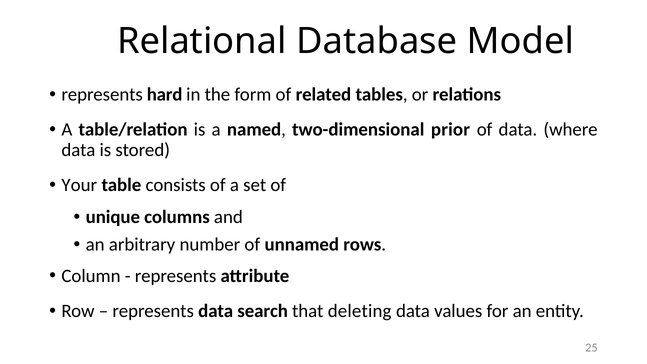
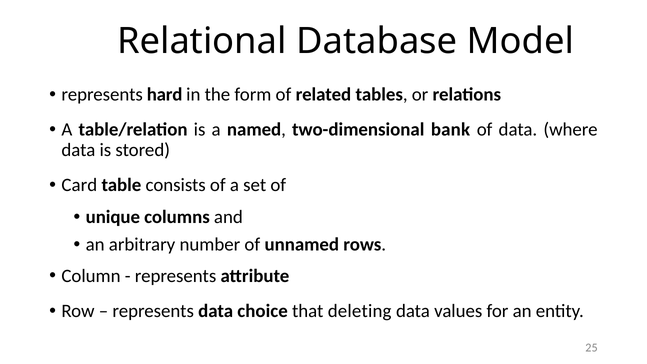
prior: prior -> bank
Your: Your -> Card
search: search -> choice
